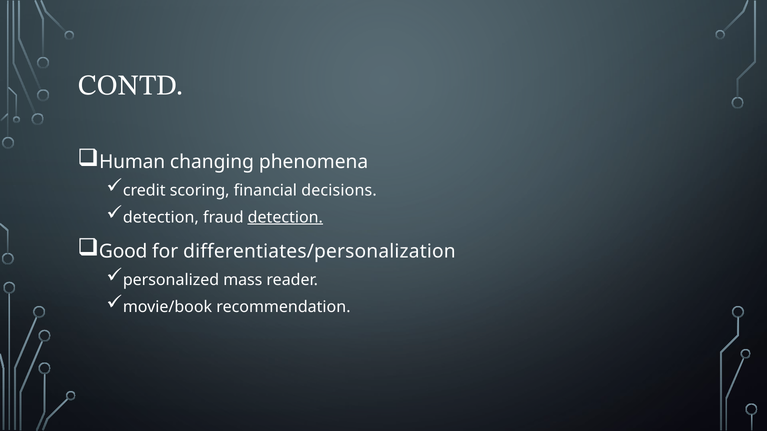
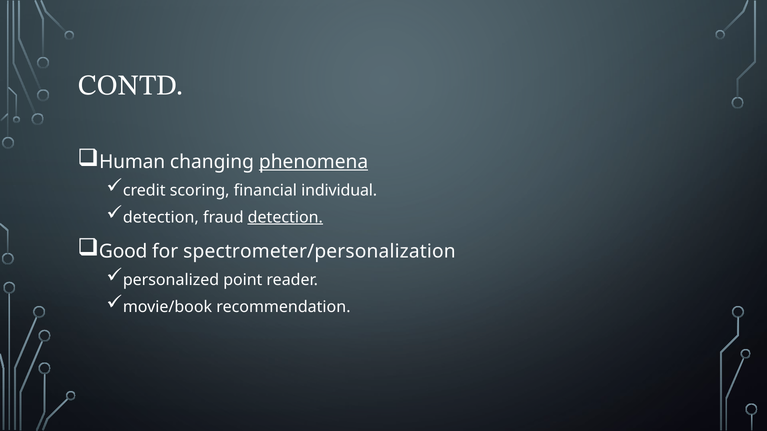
phenomena underline: none -> present
decisions: decisions -> individual
differentiates/personalization: differentiates/personalization -> spectrometer/personalization
mass: mass -> point
